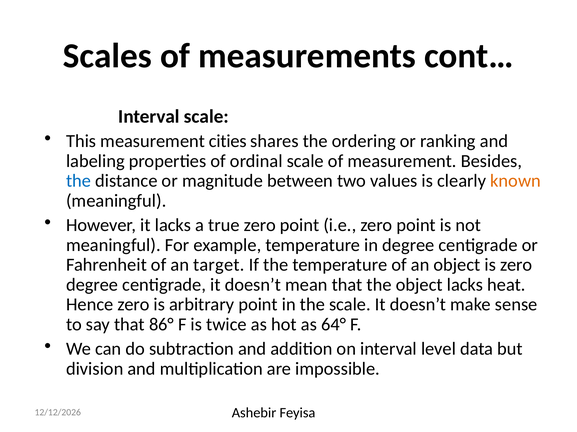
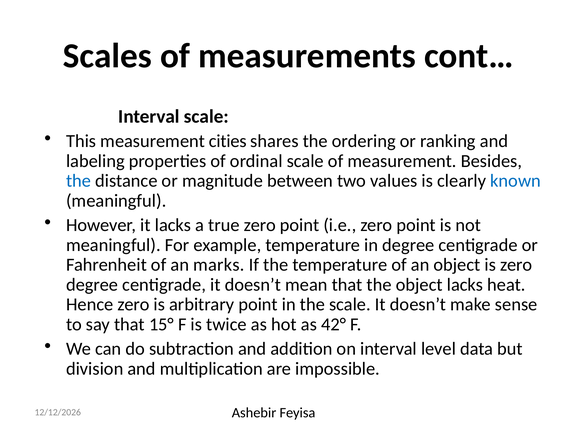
known colour: orange -> blue
target: target -> marks
86°: 86° -> 15°
64°: 64° -> 42°
